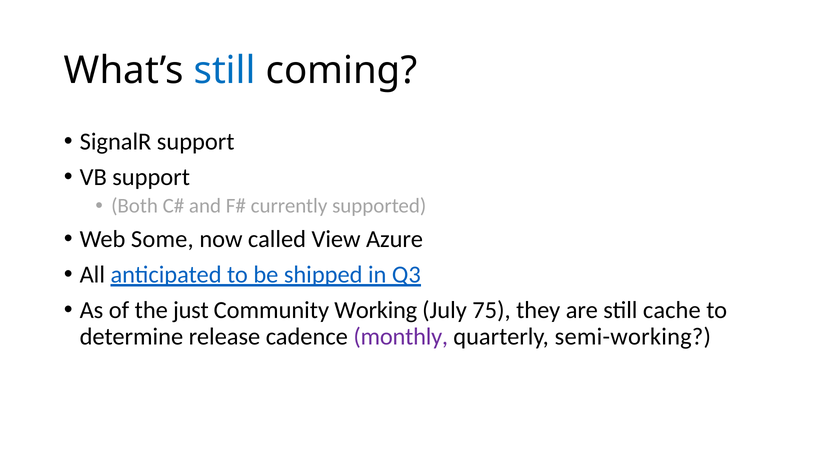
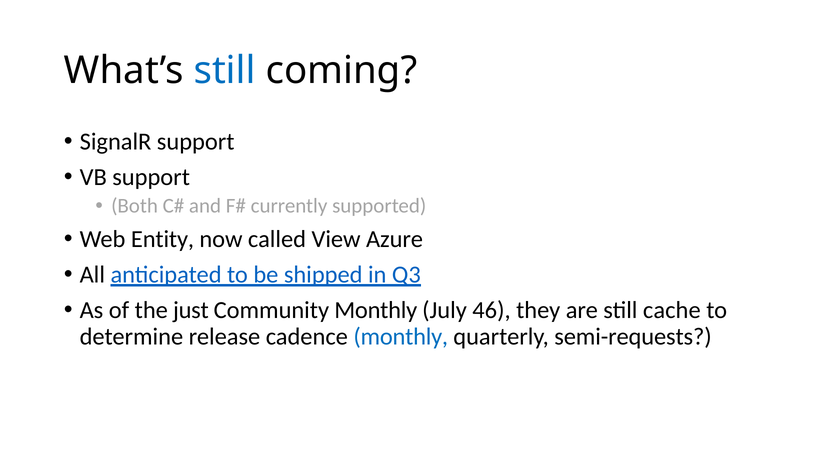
Some: Some -> Entity
Community Working: Working -> Monthly
75: 75 -> 46
monthly at (401, 336) colour: purple -> blue
semi-working: semi-working -> semi-requests
